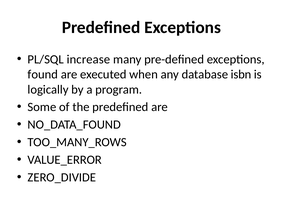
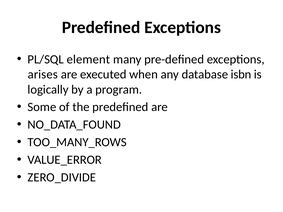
increase: increase -> element
found: found -> arises
